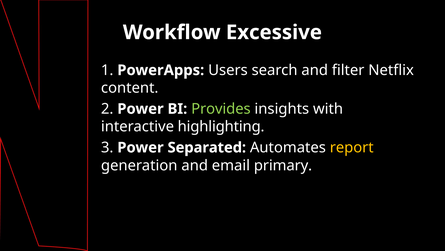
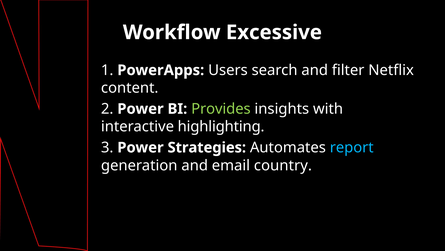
Separated: Separated -> Strategies
report colour: yellow -> light blue
primary: primary -> country
